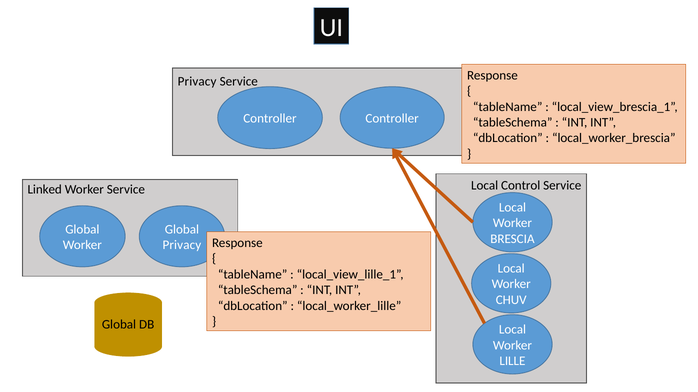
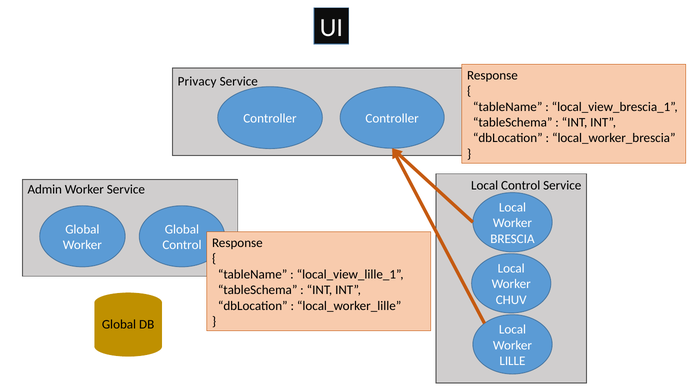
Linked: Linked -> Admin
Privacy at (182, 245): Privacy -> Control
